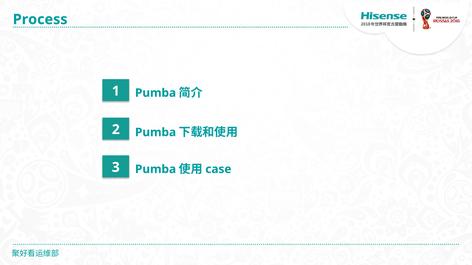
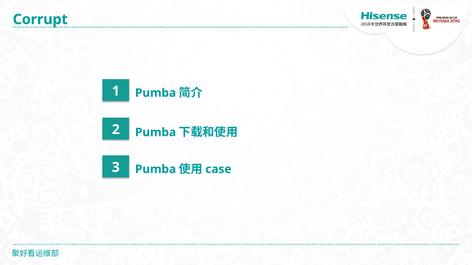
Process: Process -> Corrupt
